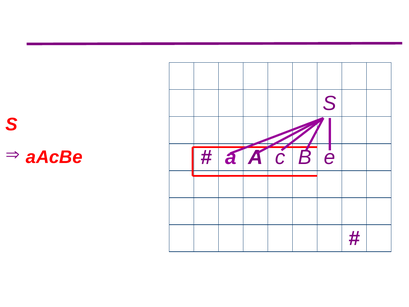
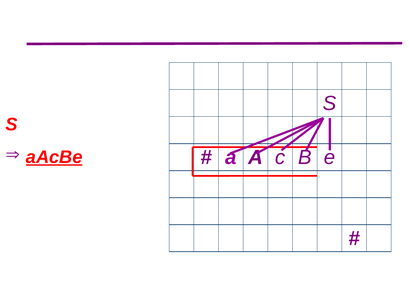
aAcBe underline: none -> present
